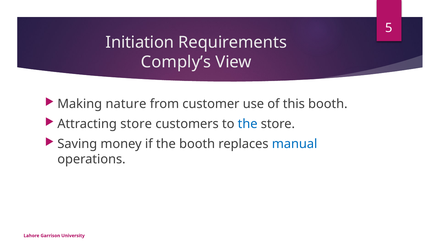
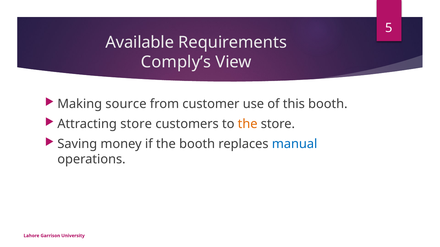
Initiation: Initiation -> Available
nature: nature -> source
the at (248, 124) colour: blue -> orange
